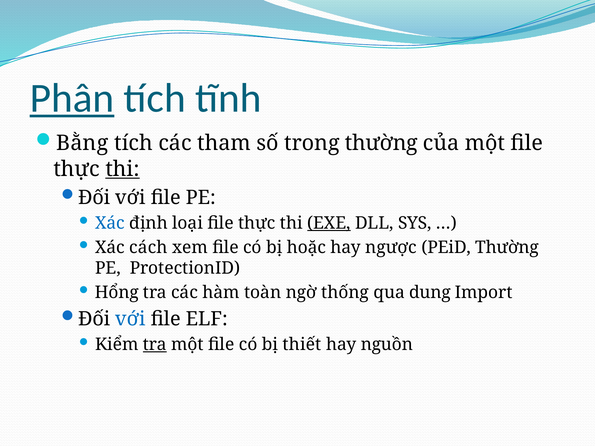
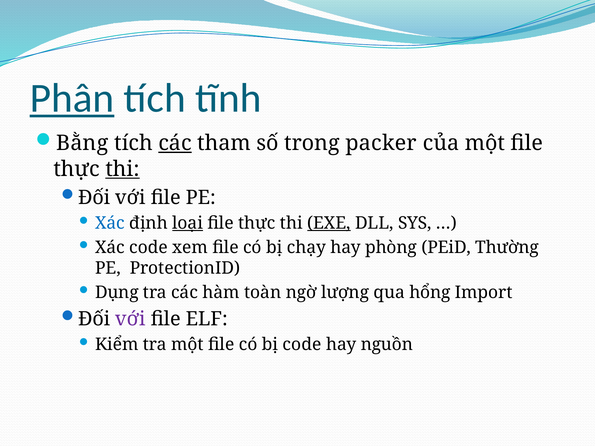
các at (175, 143) underline: none -> present
trong thường: thường -> packer
loại underline: none -> present
Xác cách: cách -> code
hoặc: hoặc -> chạy
ngược: ngược -> phòng
Hổng: Hổng -> Dụng
thống: thống -> lượng
dung: dung -> hổng
với at (130, 319) colour: blue -> purple
tra at (155, 345) underline: present -> none
bị thiết: thiết -> code
